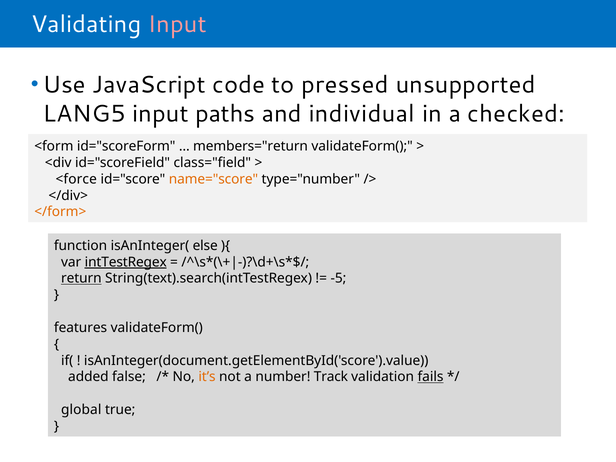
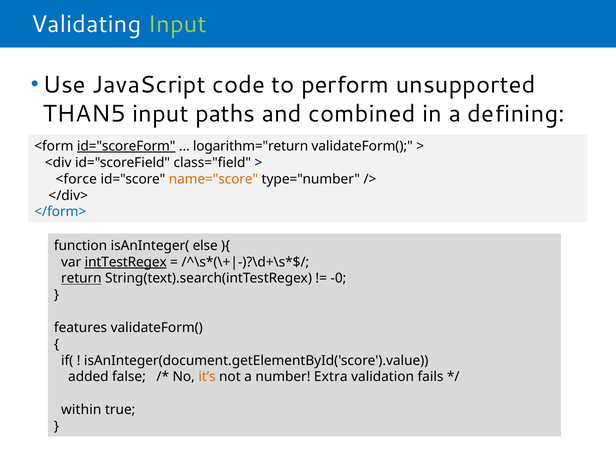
Input at (177, 24) colour: pink -> light green
pressed: pressed -> perform
LANG5: LANG5 -> THAN5
individual: individual -> combined
checked: checked -> defining
id="scoreForm underline: none -> present
members="return: members="return -> logarithm="return
</form> colour: orange -> blue
-5: -5 -> -0
Track: Track -> Extra
fails underline: present -> none
global: global -> within
